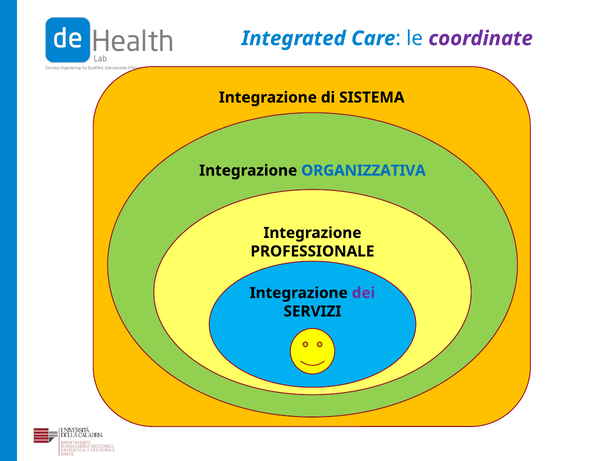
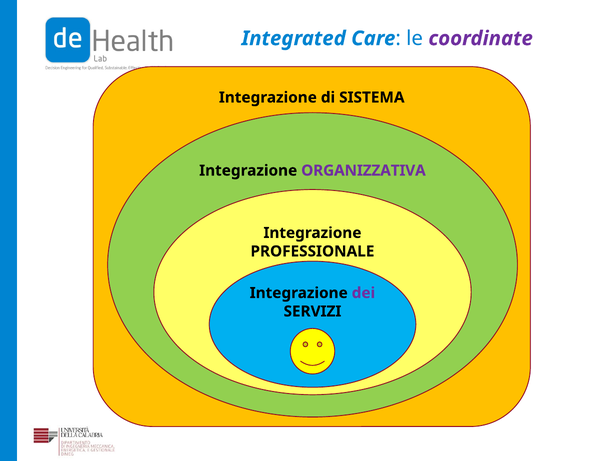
ORGANIZZATIVA colour: blue -> purple
